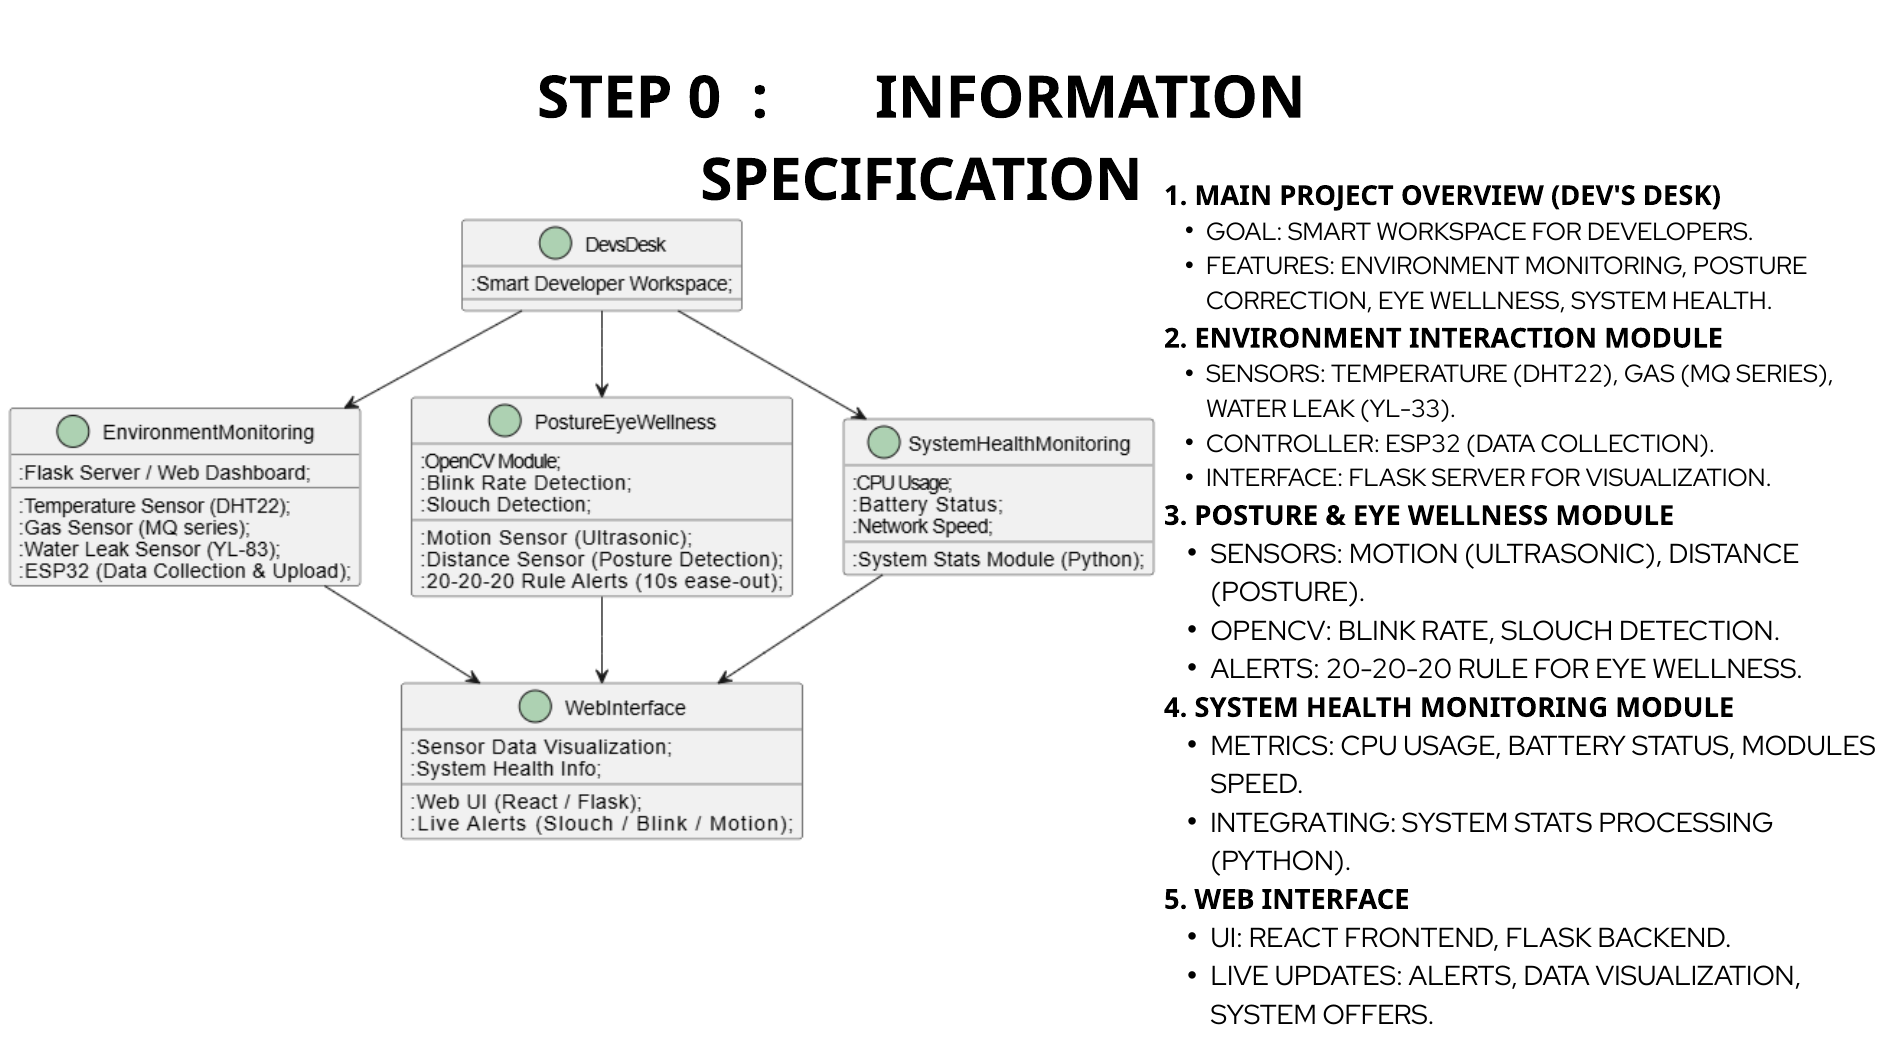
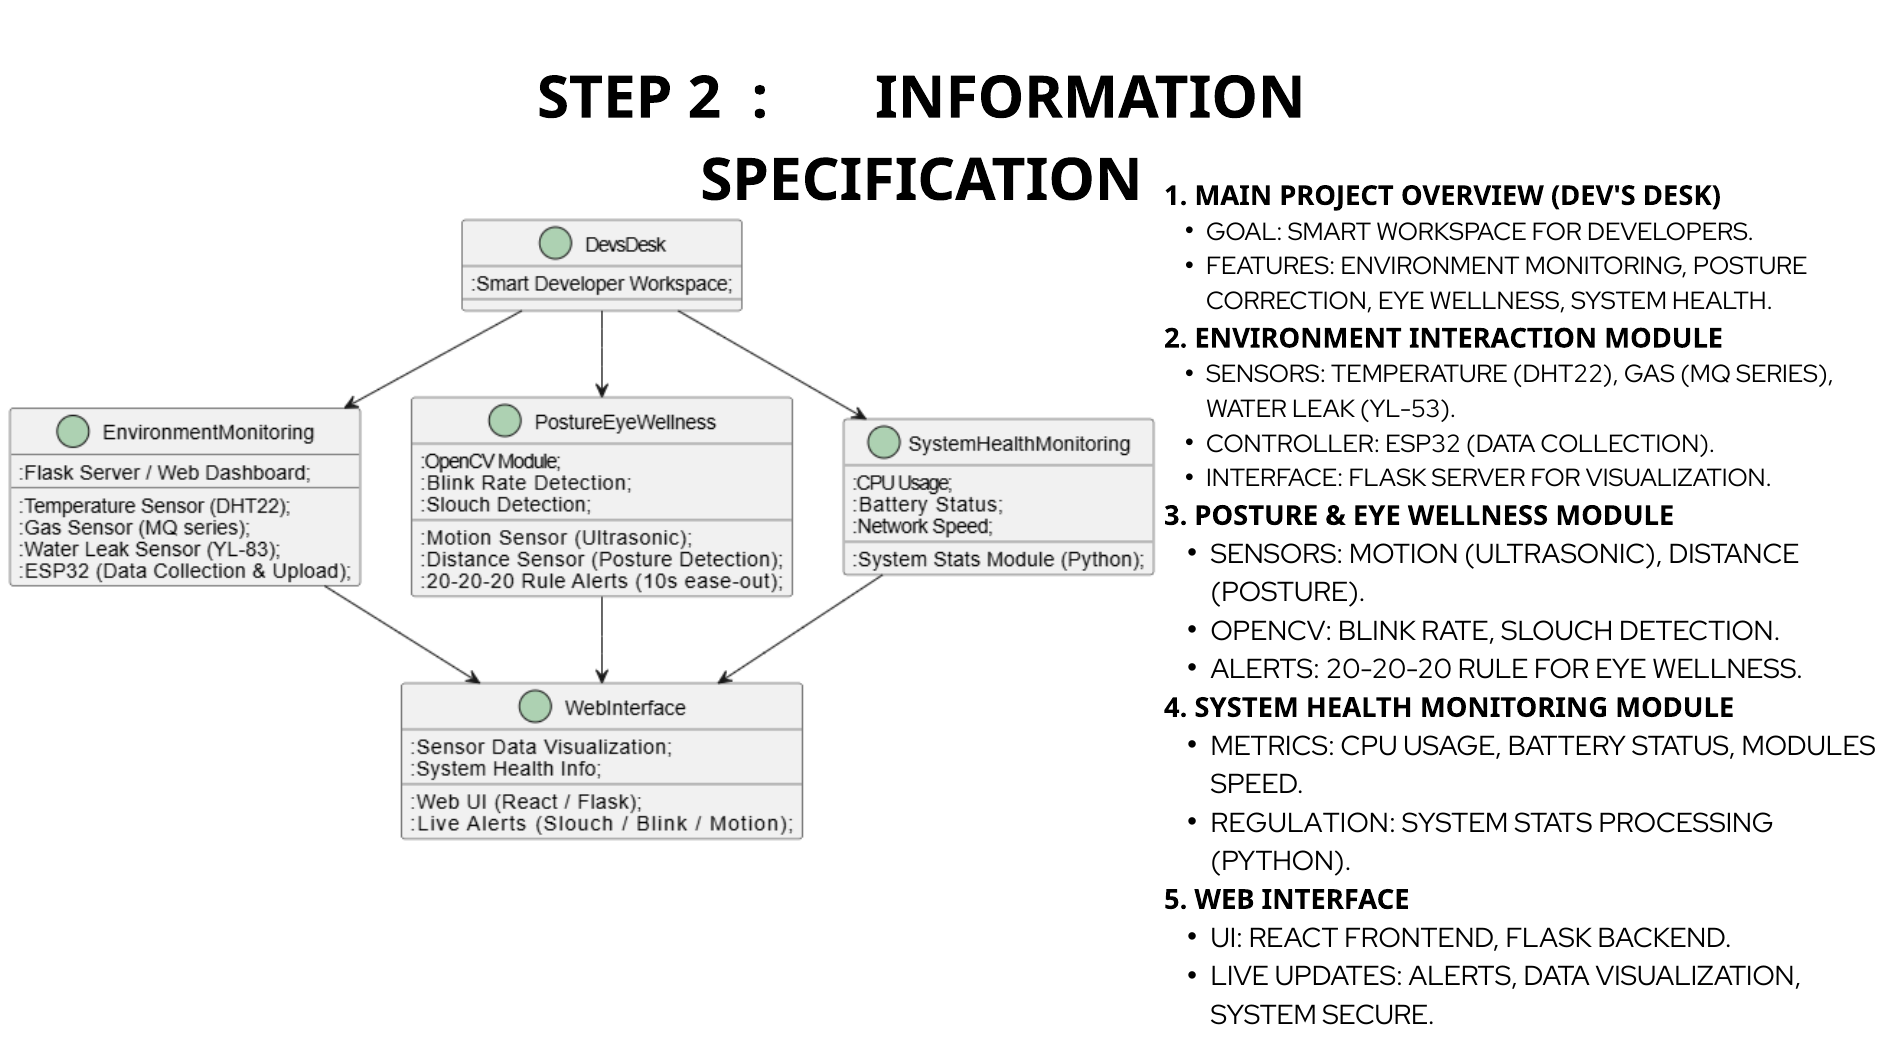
STEP 0: 0 -> 2
YL-33: YL-33 -> YL-53
INTEGRATING: INTEGRATING -> REGULATION
OFFERS: OFFERS -> SECURE
